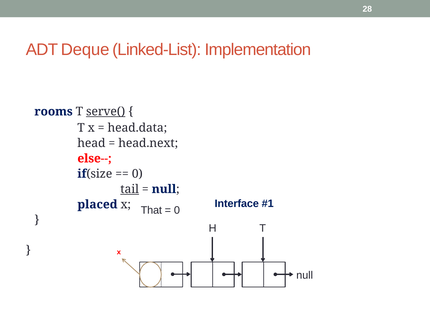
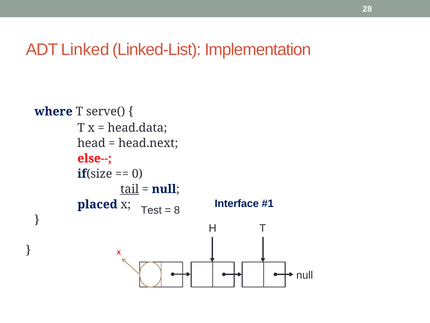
Deque: Deque -> Linked
rooms: rooms -> where
serve( underline: present -> none
That: That -> Test
0 at (177, 210): 0 -> 8
